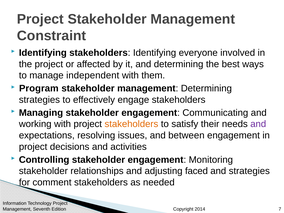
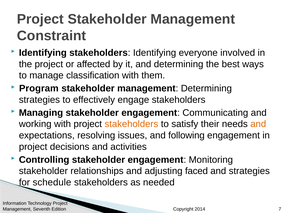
independent: independent -> classification
and at (258, 124) colour: purple -> orange
between: between -> following
comment: comment -> schedule
